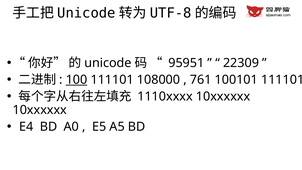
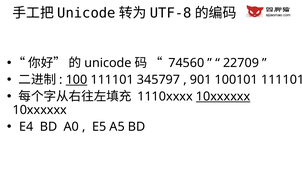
95951: 95951 -> 74560
22309: 22309 -> 22709
108000: 108000 -> 345797
761: 761 -> 901
10xxxxxx at (223, 96) underline: none -> present
